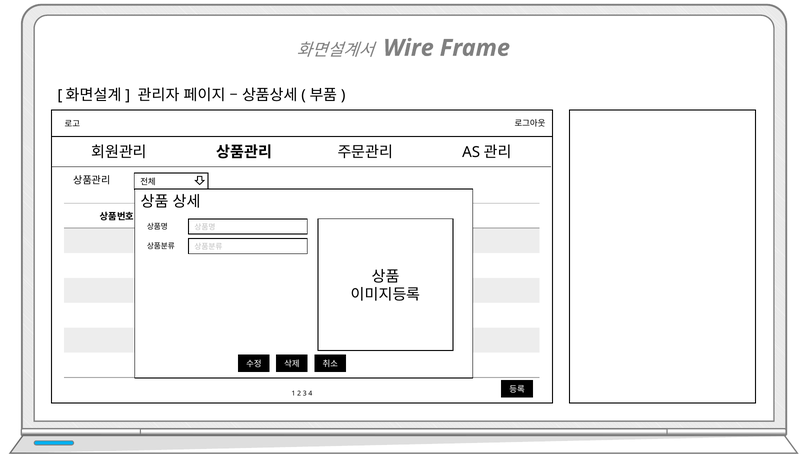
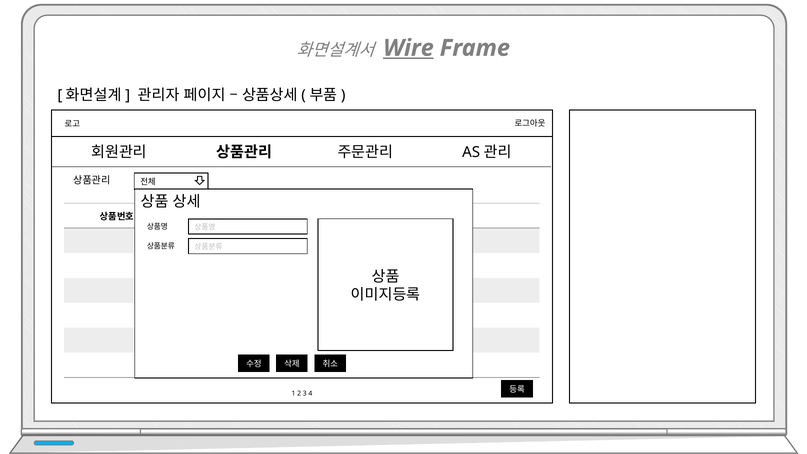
Wire underline: none -> present
